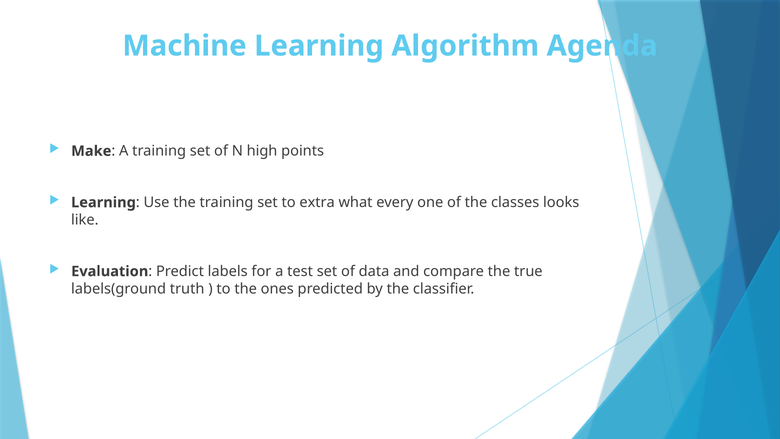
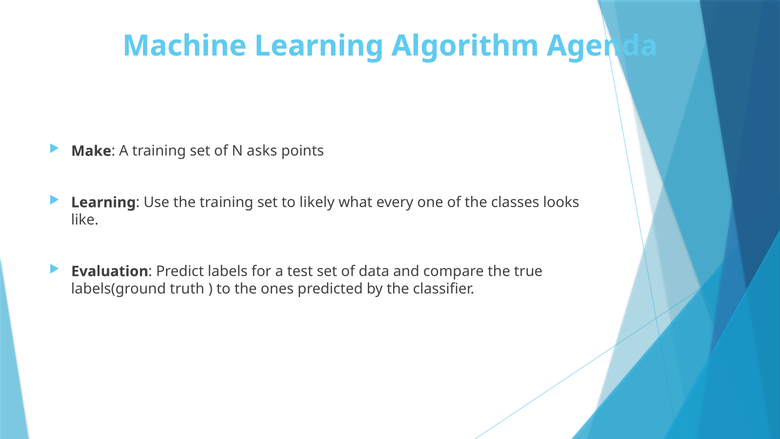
high: high -> asks
extra: extra -> likely
